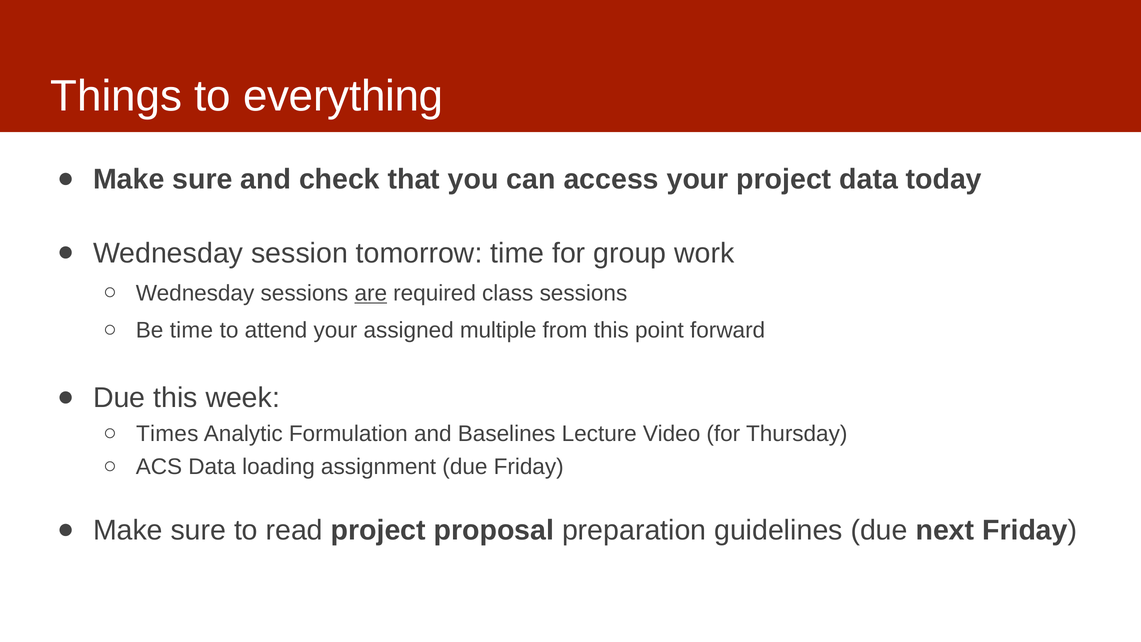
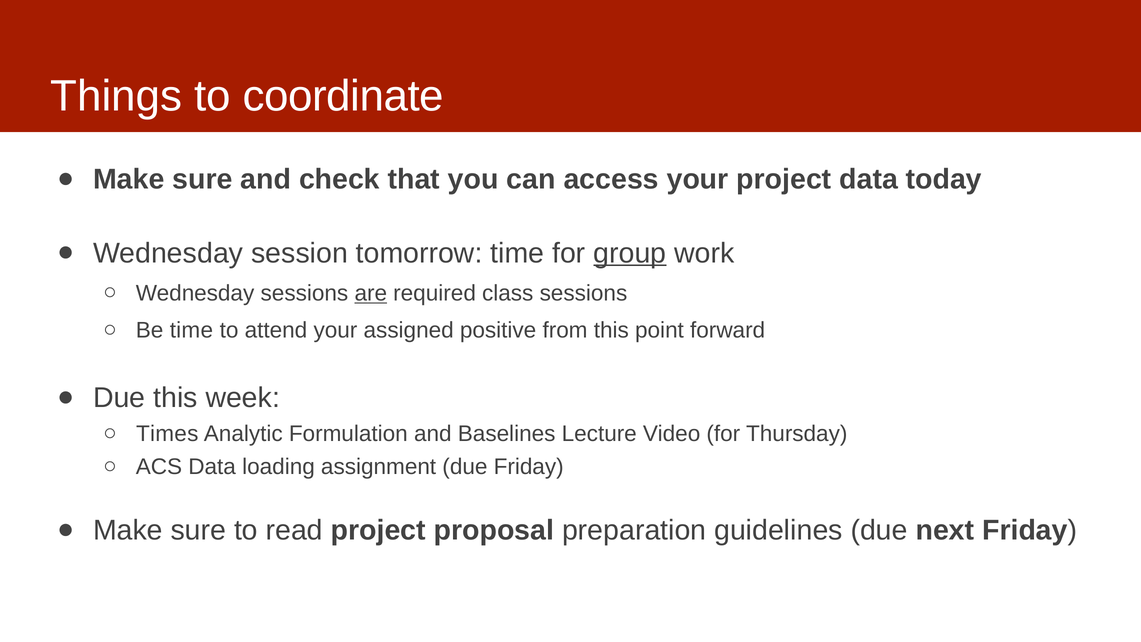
everything: everything -> coordinate
group underline: none -> present
multiple: multiple -> positive
